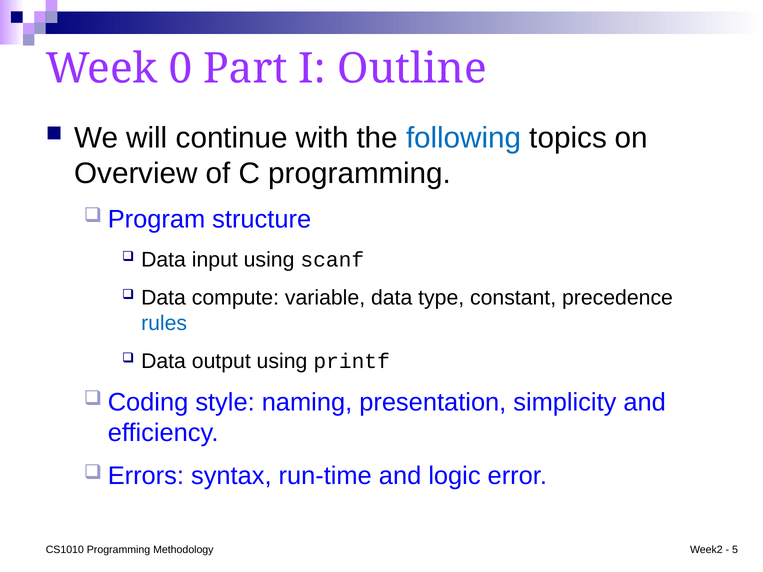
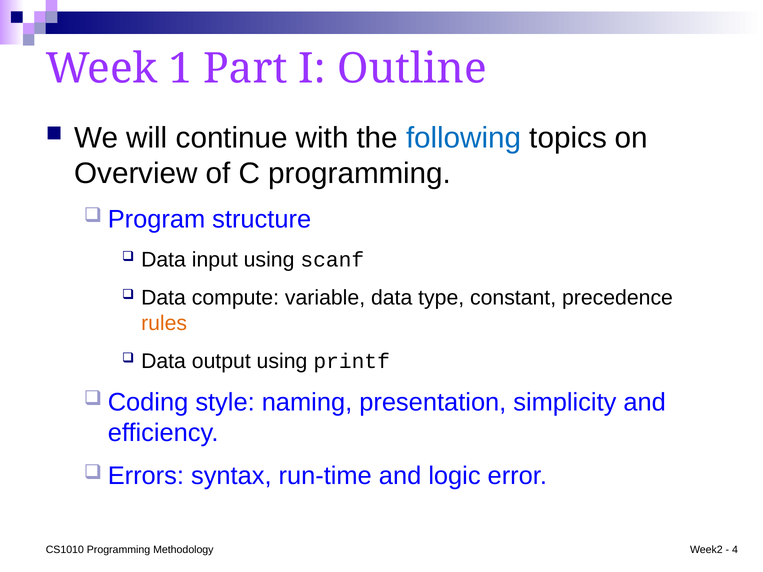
0: 0 -> 1
rules colour: blue -> orange
5: 5 -> 4
